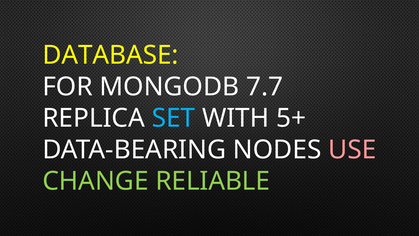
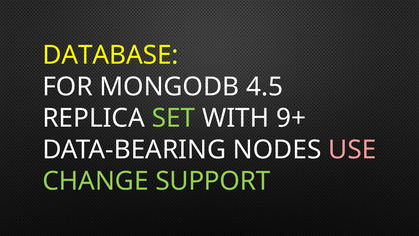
7.7: 7.7 -> 4.5
SET colour: light blue -> light green
5+: 5+ -> 9+
RELIABLE: RELIABLE -> SUPPORT
